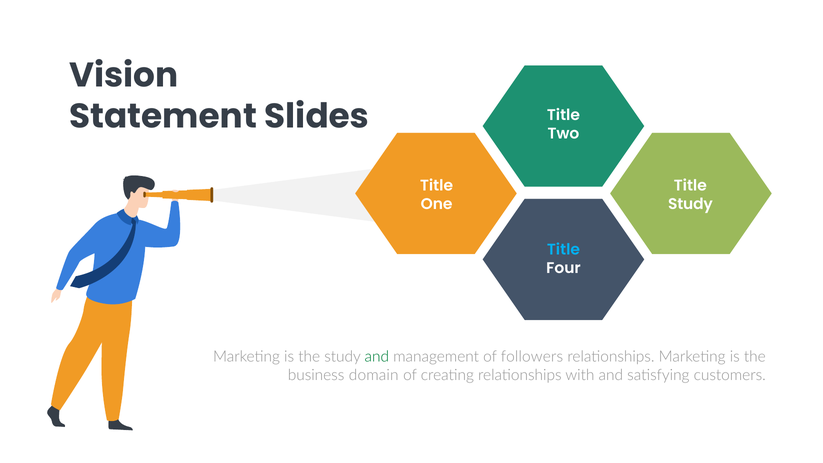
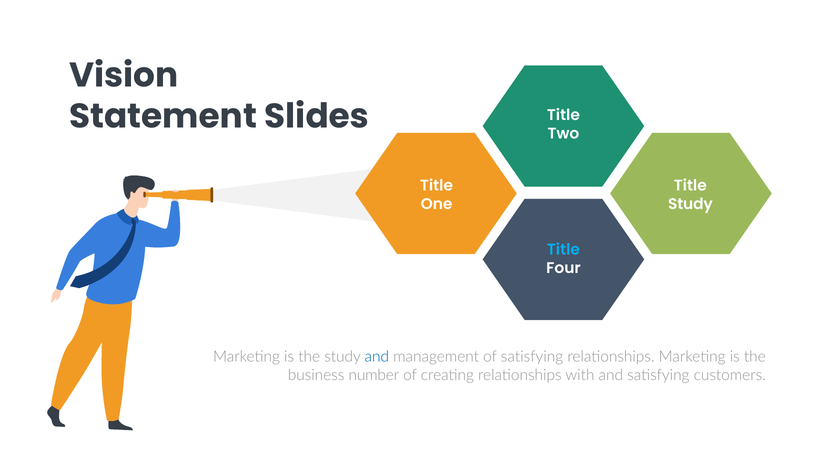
and at (377, 357) colour: green -> blue
of followers: followers -> satisfying
domain: domain -> number
